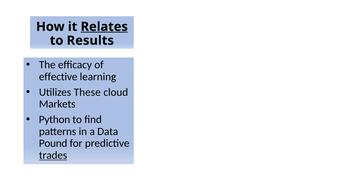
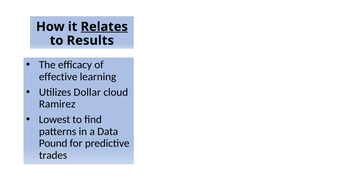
These: These -> Dollar
Markets: Markets -> Ramirez
Python: Python -> Lowest
trades underline: present -> none
